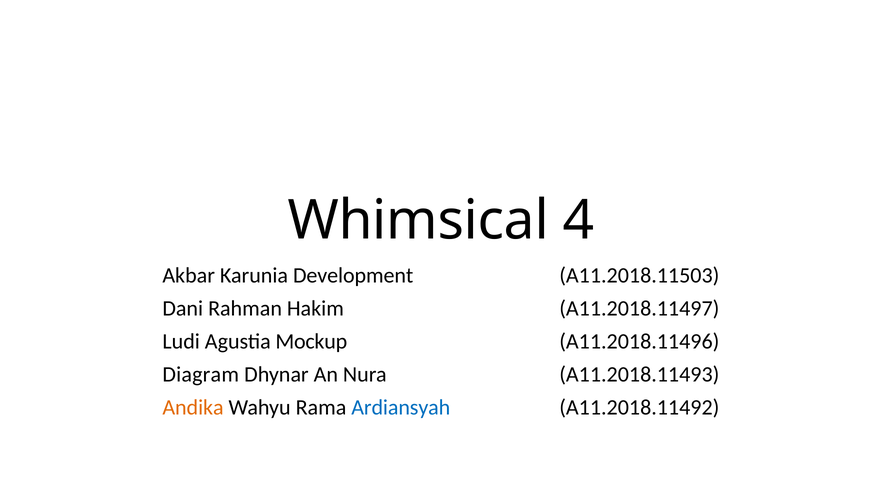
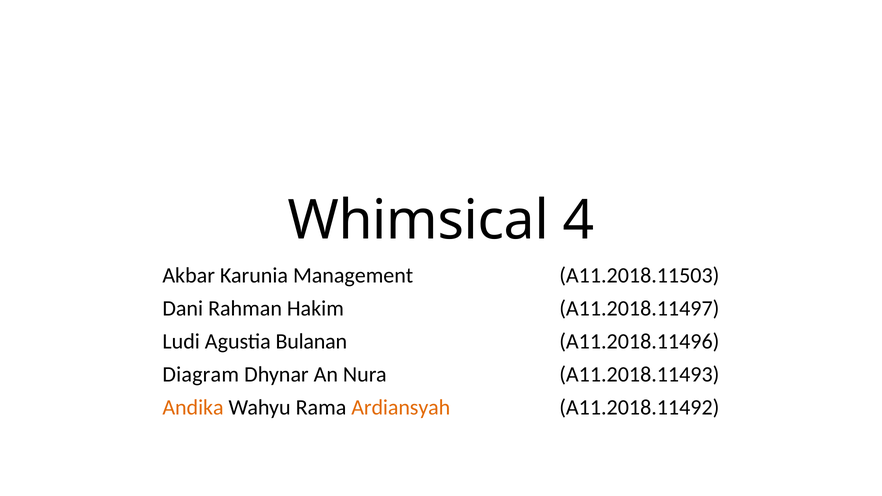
Development: Development -> Management
Mockup: Mockup -> Bulanan
Ardiansyah colour: blue -> orange
